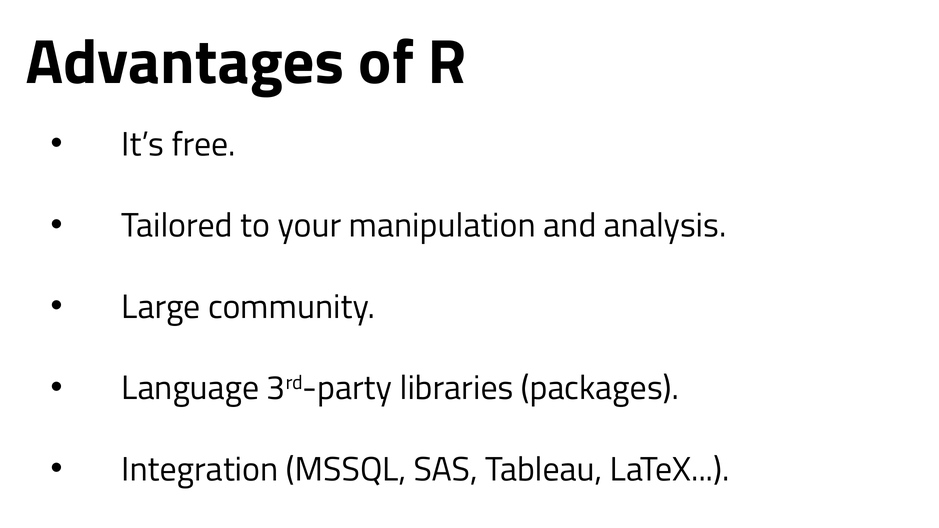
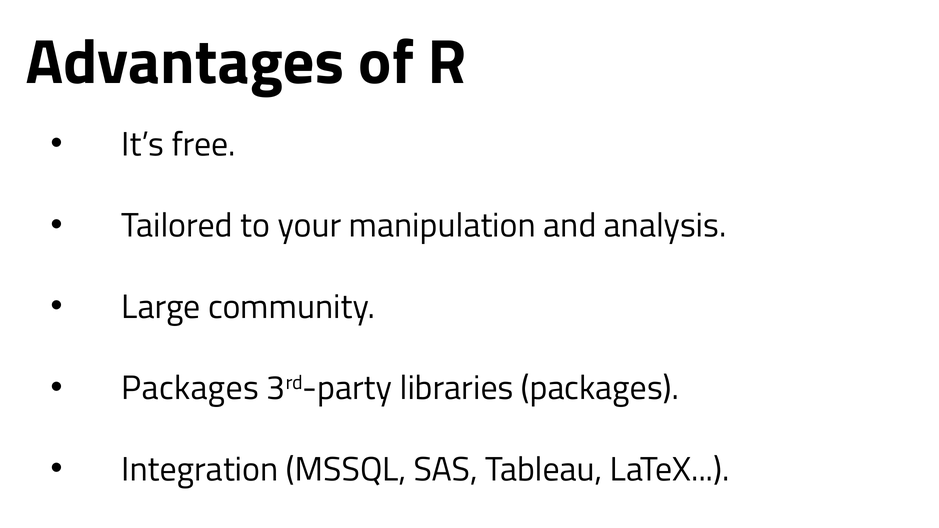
Language at (190, 388): Language -> Packages
